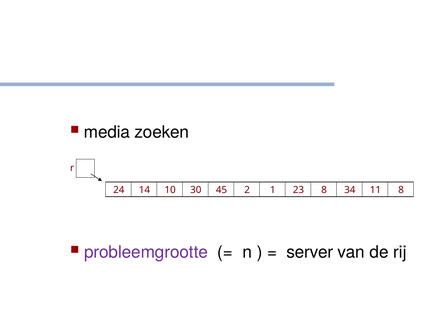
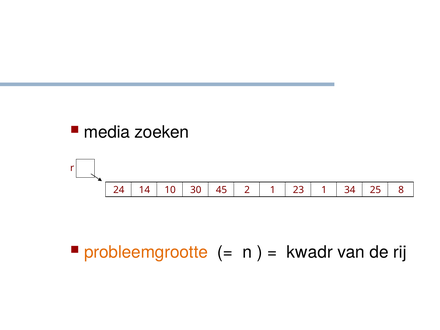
23 8: 8 -> 1
11: 11 -> 25
probleemgrootte colour: purple -> orange
server: server -> kwadr
